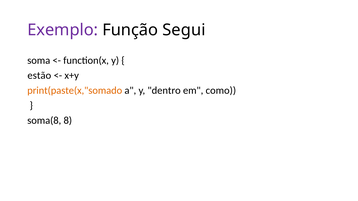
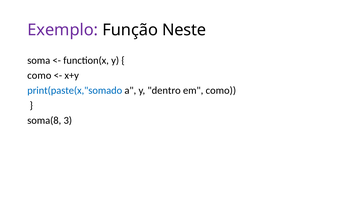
Segui: Segui -> Neste
estão at (39, 76): estão -> como
print(paste(x,"somado colour: orange -> blue
8: 8 -> 3
